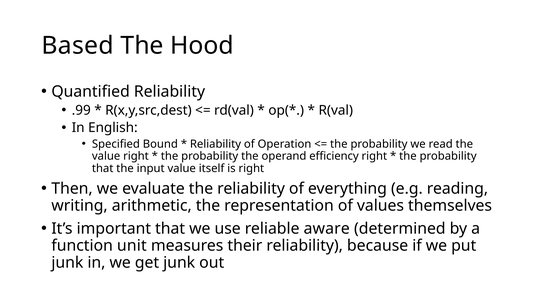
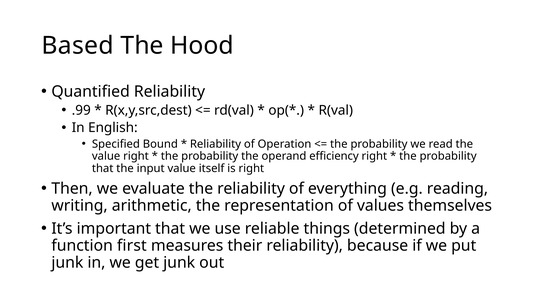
aware: aware -> things
unit: unit -> first
